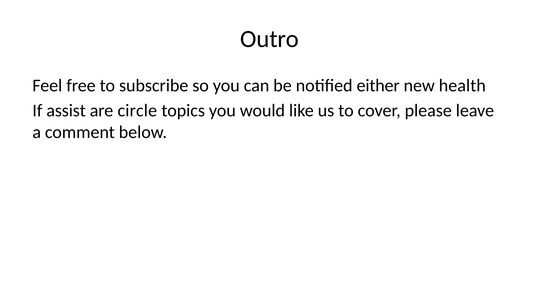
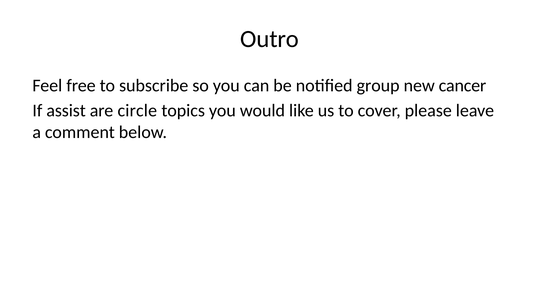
either: either -> group
health: health -> cancer
